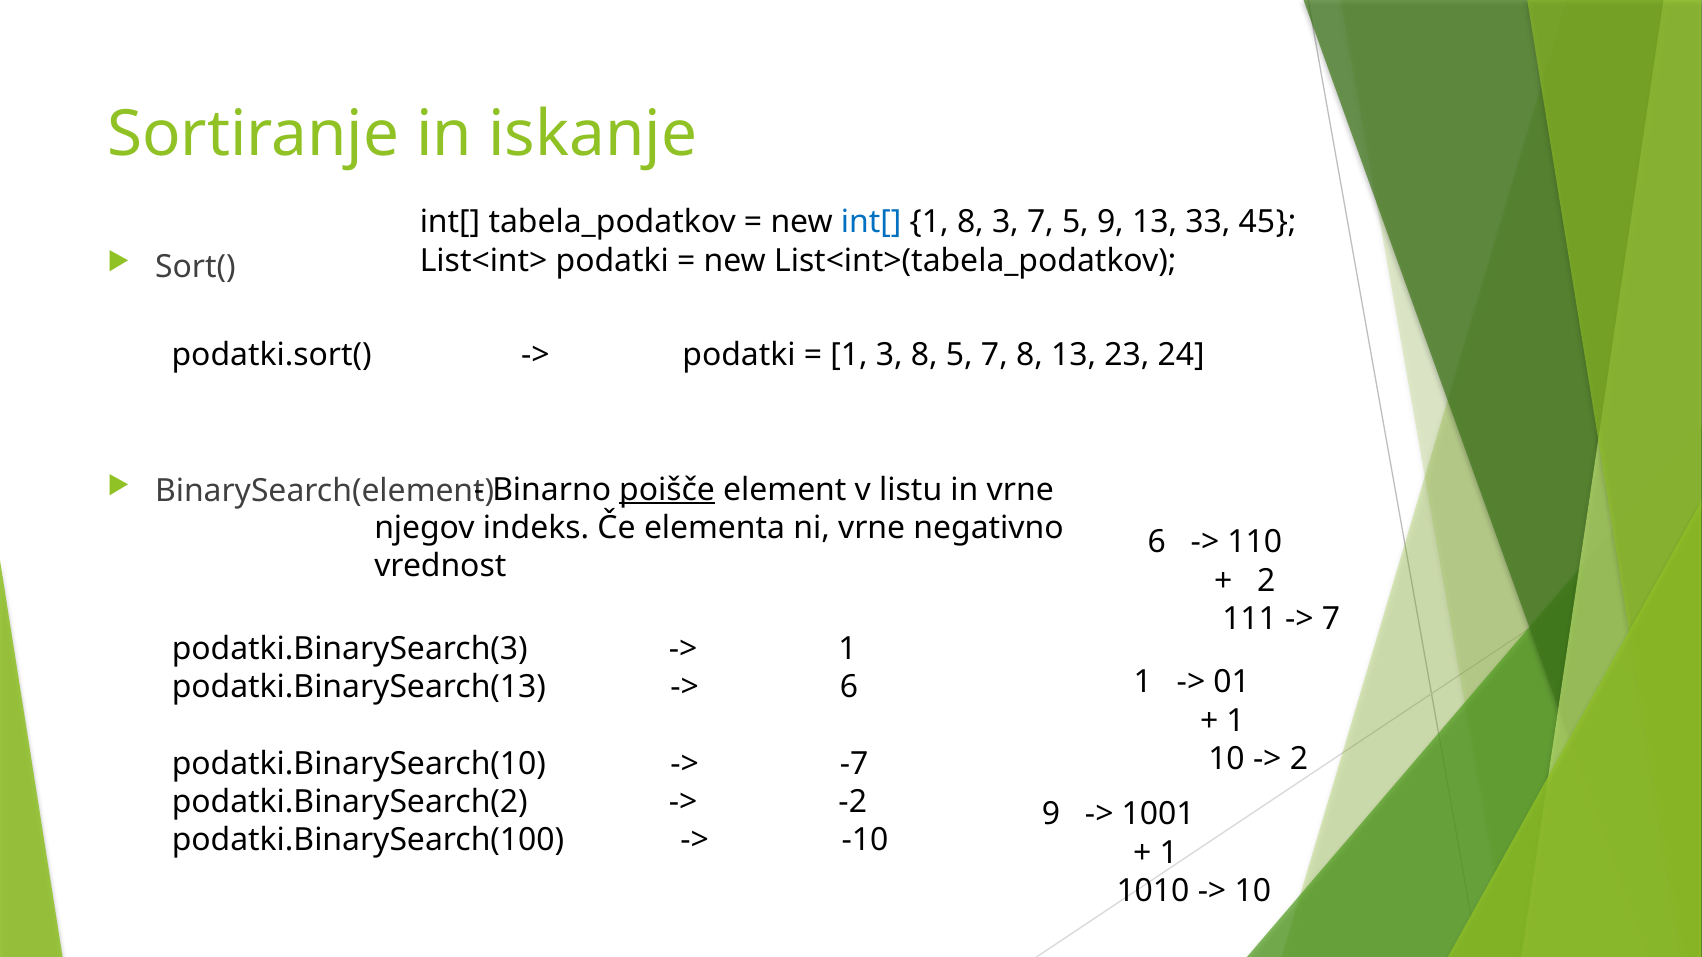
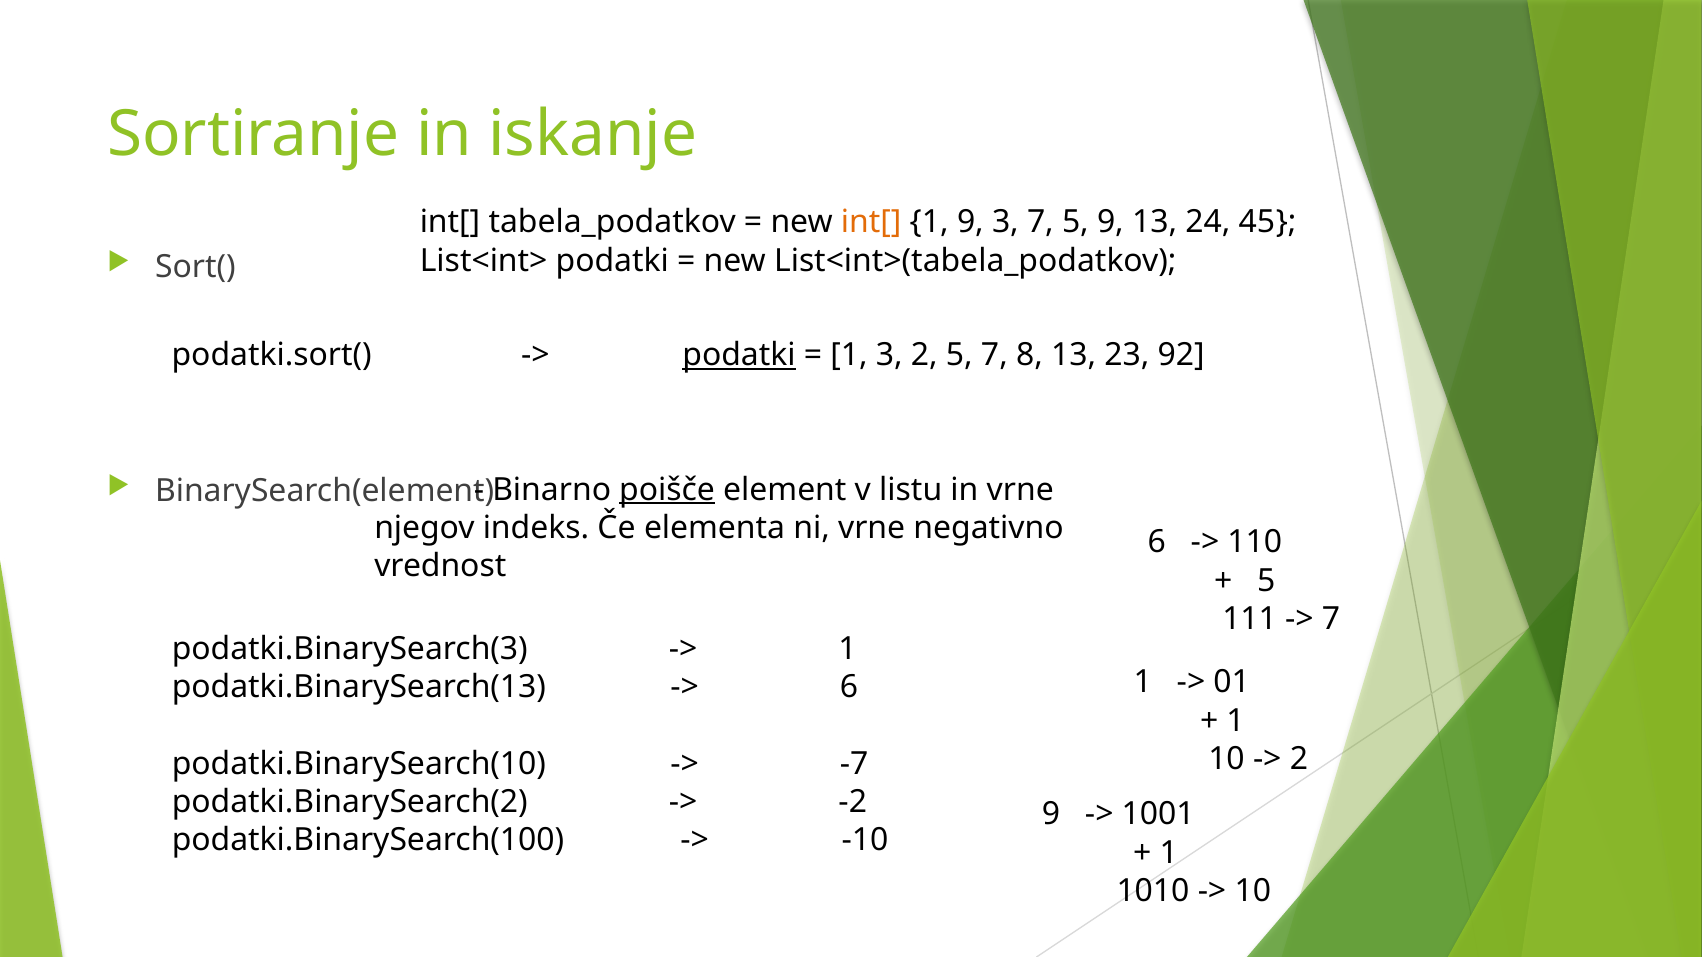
int[ at (871, 222) colour: blue -> orange
1 8: 8 -> 9
33: 33 -> 24
podatki at (739, 355) underline: none -> present
3 8: 8 -> 2
24: 24 -> 92
2 at (1266, 581): 2 -> 5
